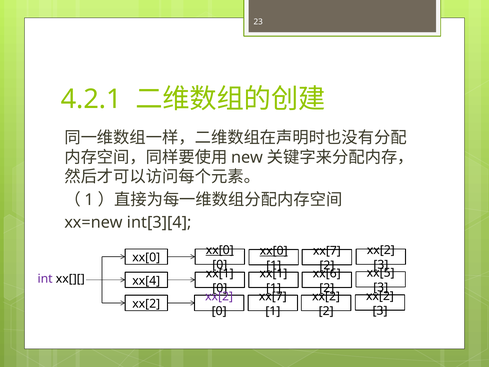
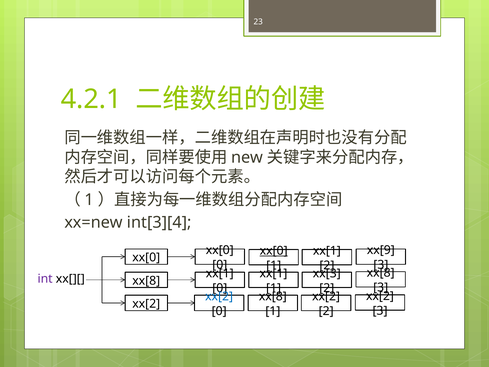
xx[0 at (220, 250) underline: present -> none
xx[2 at (381, 250): xx[2 -> xx[9
xx[7 at (327, 250): xx[7 -> xx[1
xx[5 at (381, 273): xx[5 -> xx[8
xx[6: xx[6 -> xx[3
xx[4 at (146, 280): xx[4 -> xx[8
xx[2 at (219, 296) colour: purple -> blue
xx[7 at (273, 296): xx[7 -> xx[8
